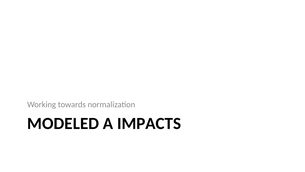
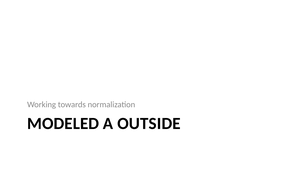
IMPACTS: IMPACTS -> OUTSIDE
